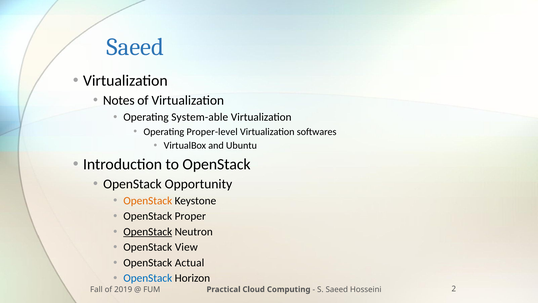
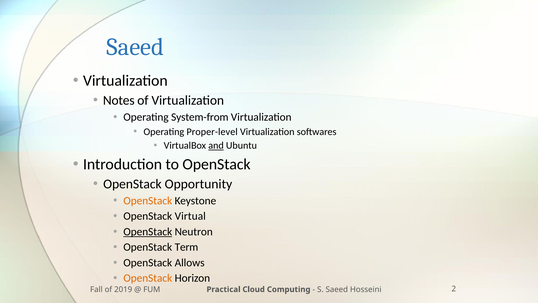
System-able: System-able -> System-from
and underline: none -> present
Proper: Proper -> Virtual
View: View -> Term
Actual: Actual -> Allows
OpenStack at (148, 278) colour: blue -> orange
